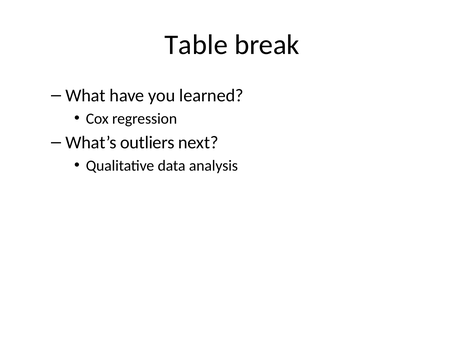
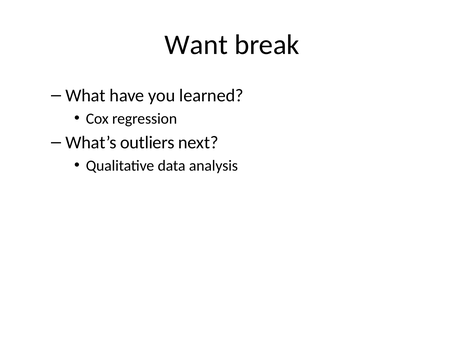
Table: Table -> Want
